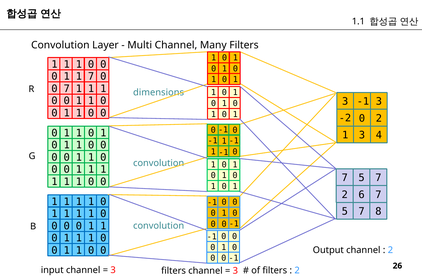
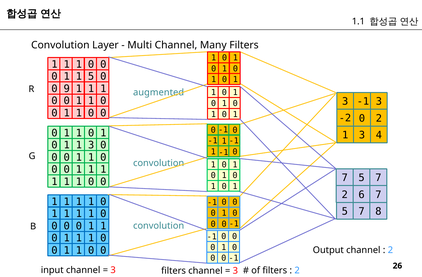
1 7: 7 -> 5
0 7: 7 -> 9
dimensions: dimensions -> augmented
0 at (91, 145): 0 -> 3
